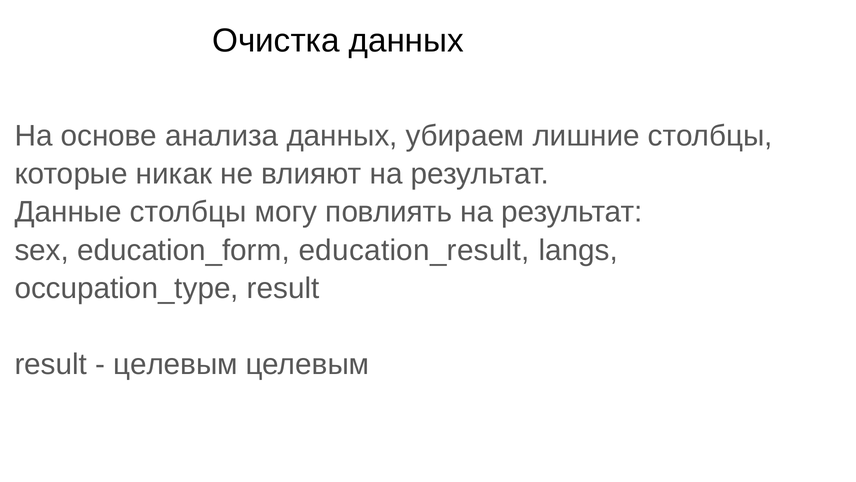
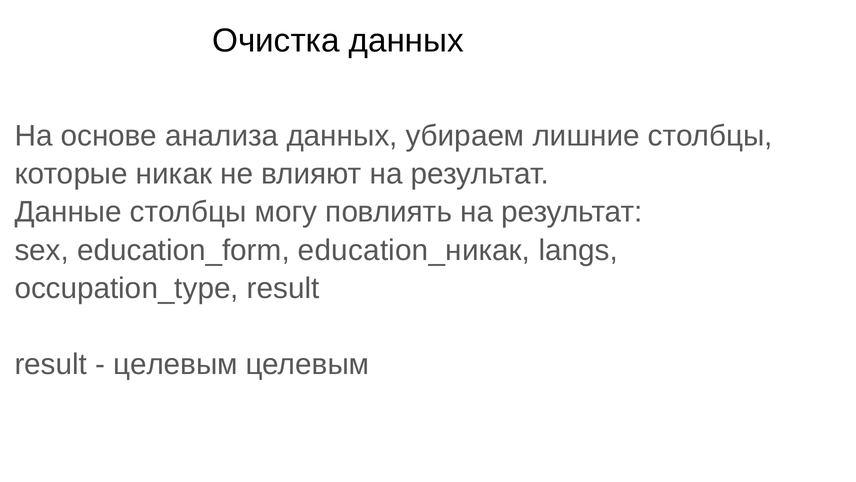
education_result: education_result -> education_никак
